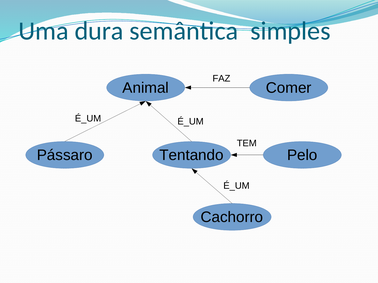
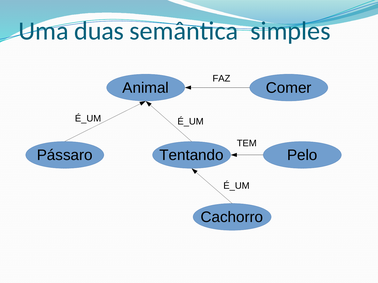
dura: dura -> duas
